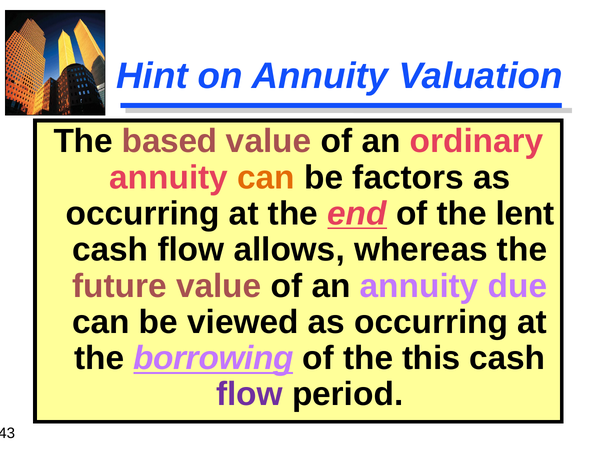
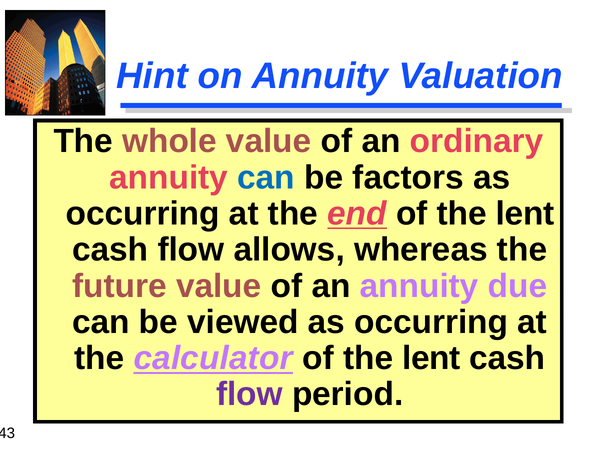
based: based -> whole
can at (266, 177) colour: orange -> blue
borrowing: borrowing -> calculator
this at (431, 358): this -> lent
